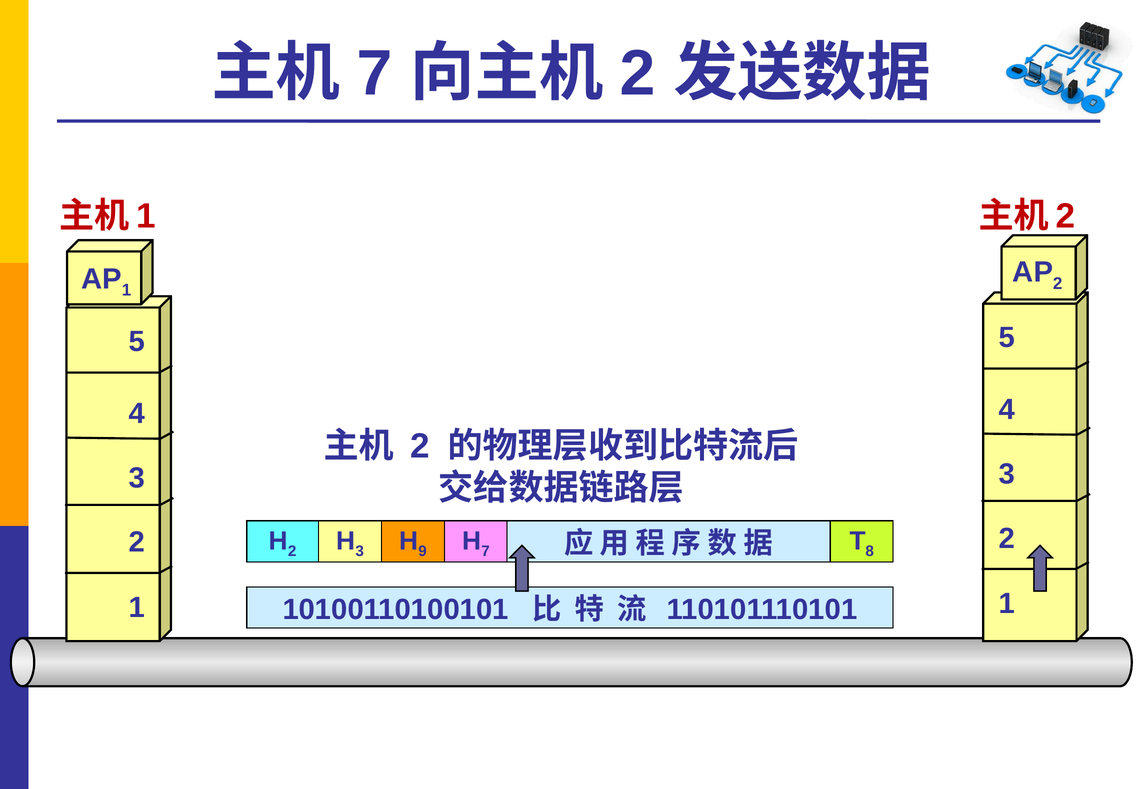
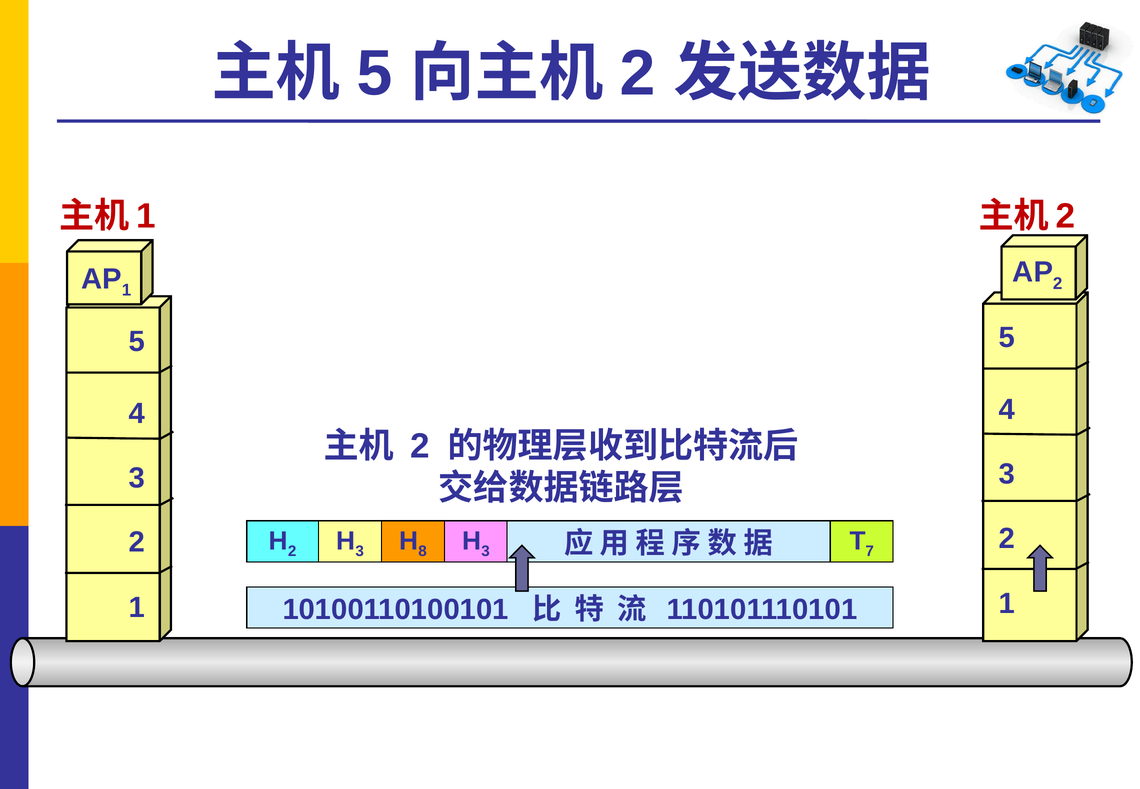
7 at (374, 73): 7 -> 5
9: 9 -> 8
7 at (485, 551): 7 -> 3
8: 8 -> 7
